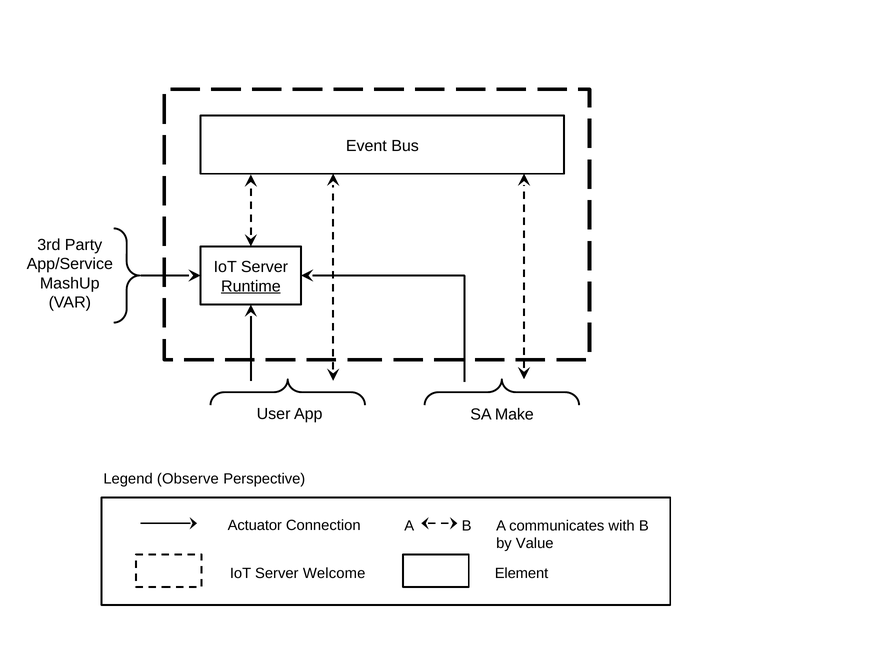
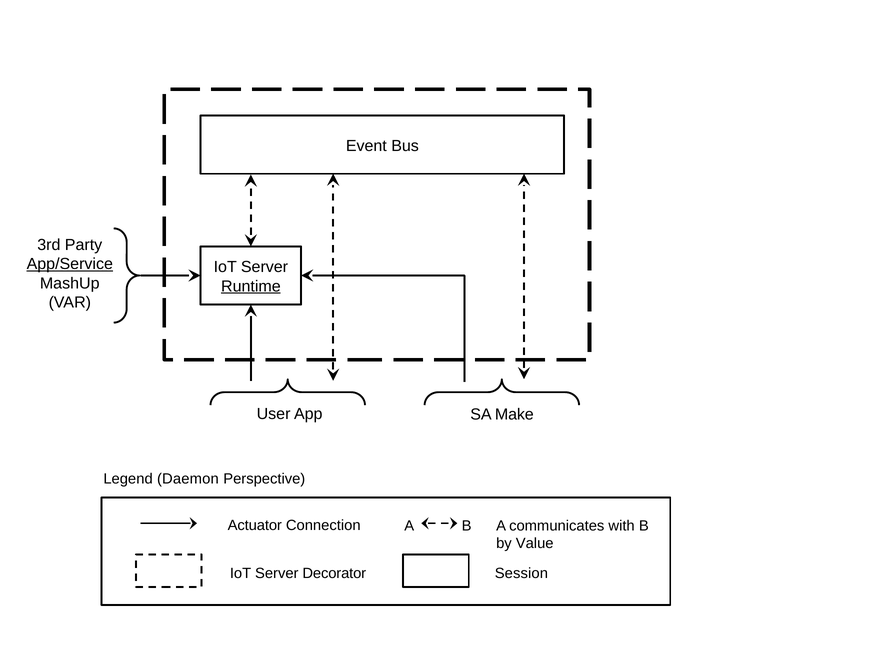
App/Service underline: none -> present
Observe: Observe -> Daemon
Welcome: Welcome -> Decorator
Element: Element -> Session
